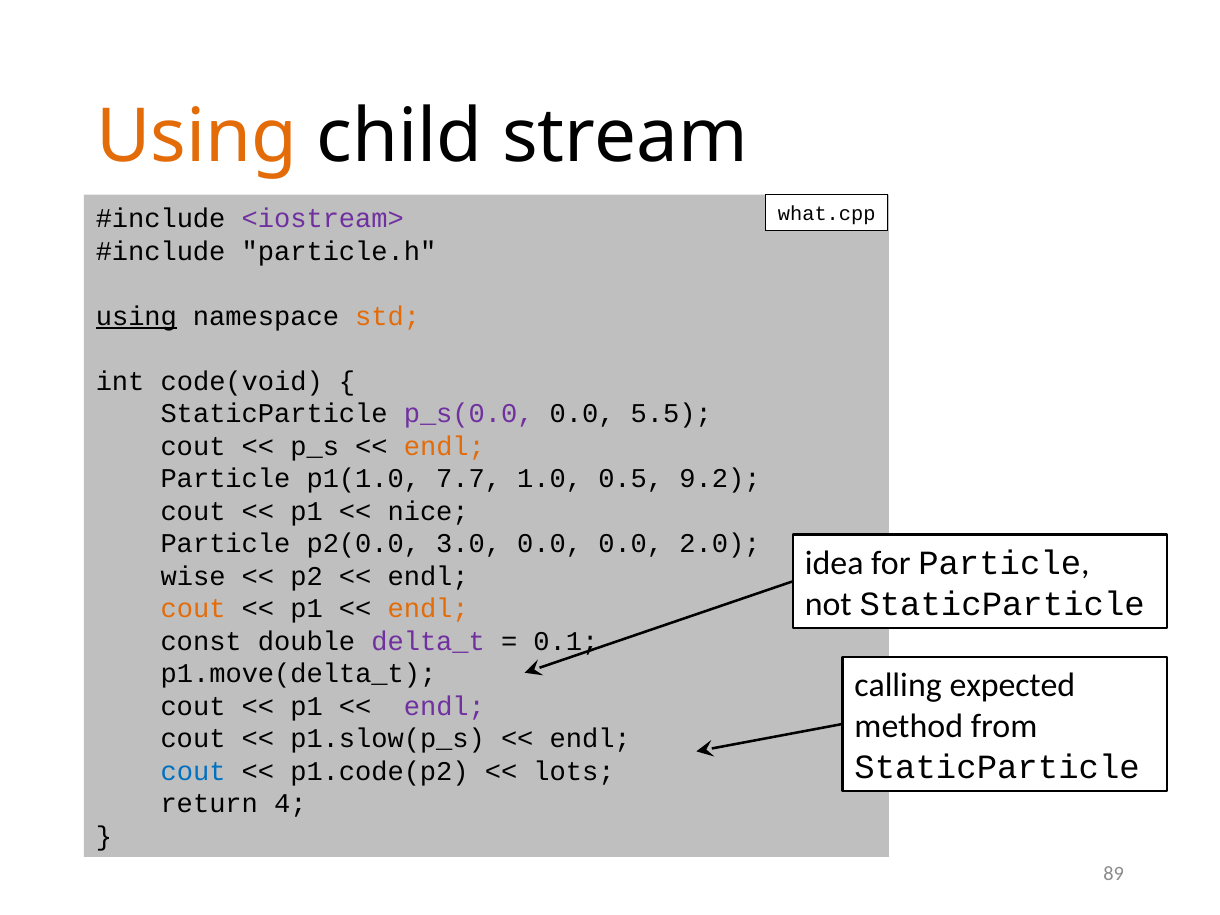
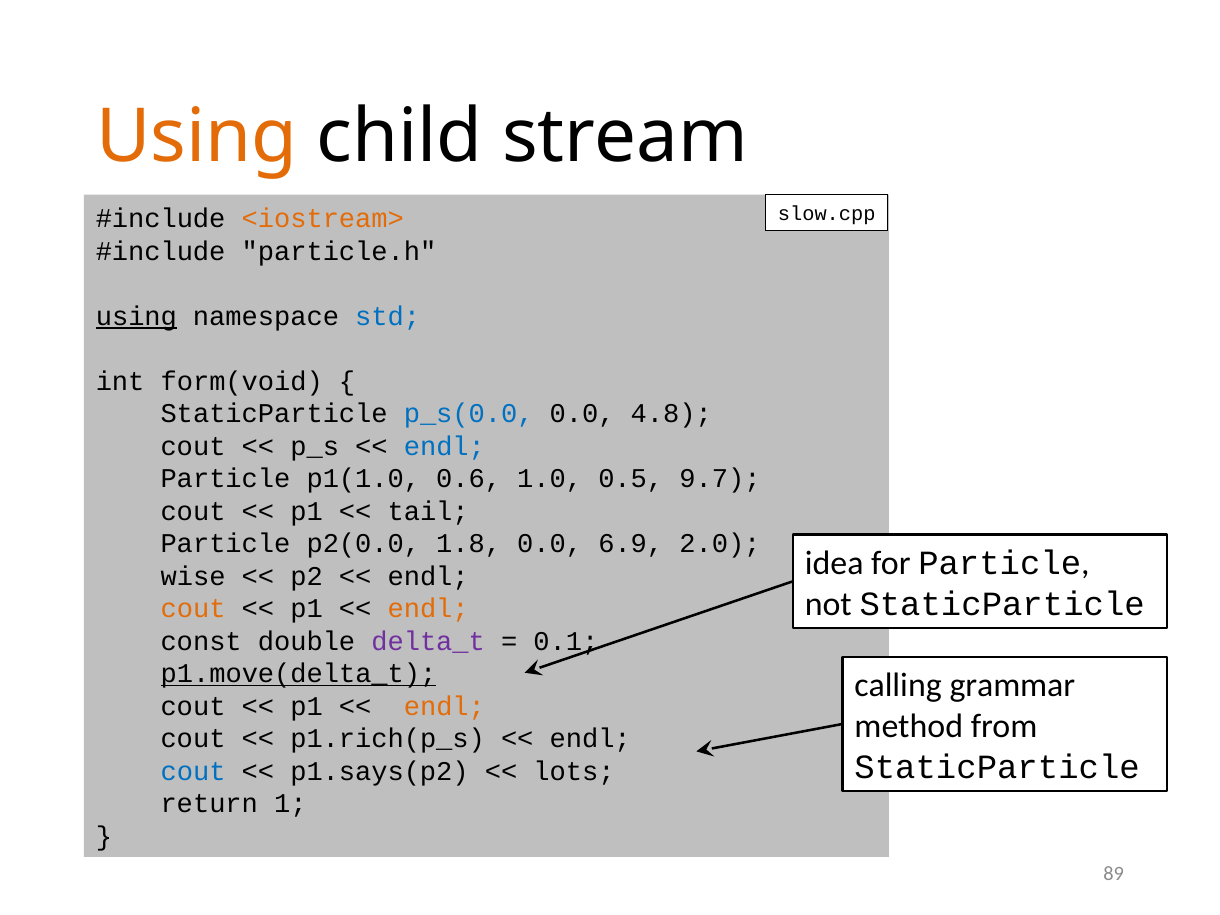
what.cpp: what.cpp -> slow.cpp
<iostream> colour: purple -> orange
std colour: orange -> blue
code(void: code(void -> form(void
p_s(0.0 colour: purple -> blue
5.5: 5.5 -> 4.8
endl at (444, 446) colour: orange -> blue
7.7: 7.7 -> 0.6
9.2: 9.2 -> 9.7
nice: nice -> tail
3.0: 3.0 -> 1.8
0.0 0.0: 0.0 -> 6.9
p1.move(delta_t underline: none -> present
expected: expected -> grammar
endl at (444, 706) colour: purple -> orange
p1.slow(p_s: p1.slow(p_s -> p1.rich(p_s
p1.code(p2: p1.code(p2 -> p1.says(p2
4: 4 -> 1
